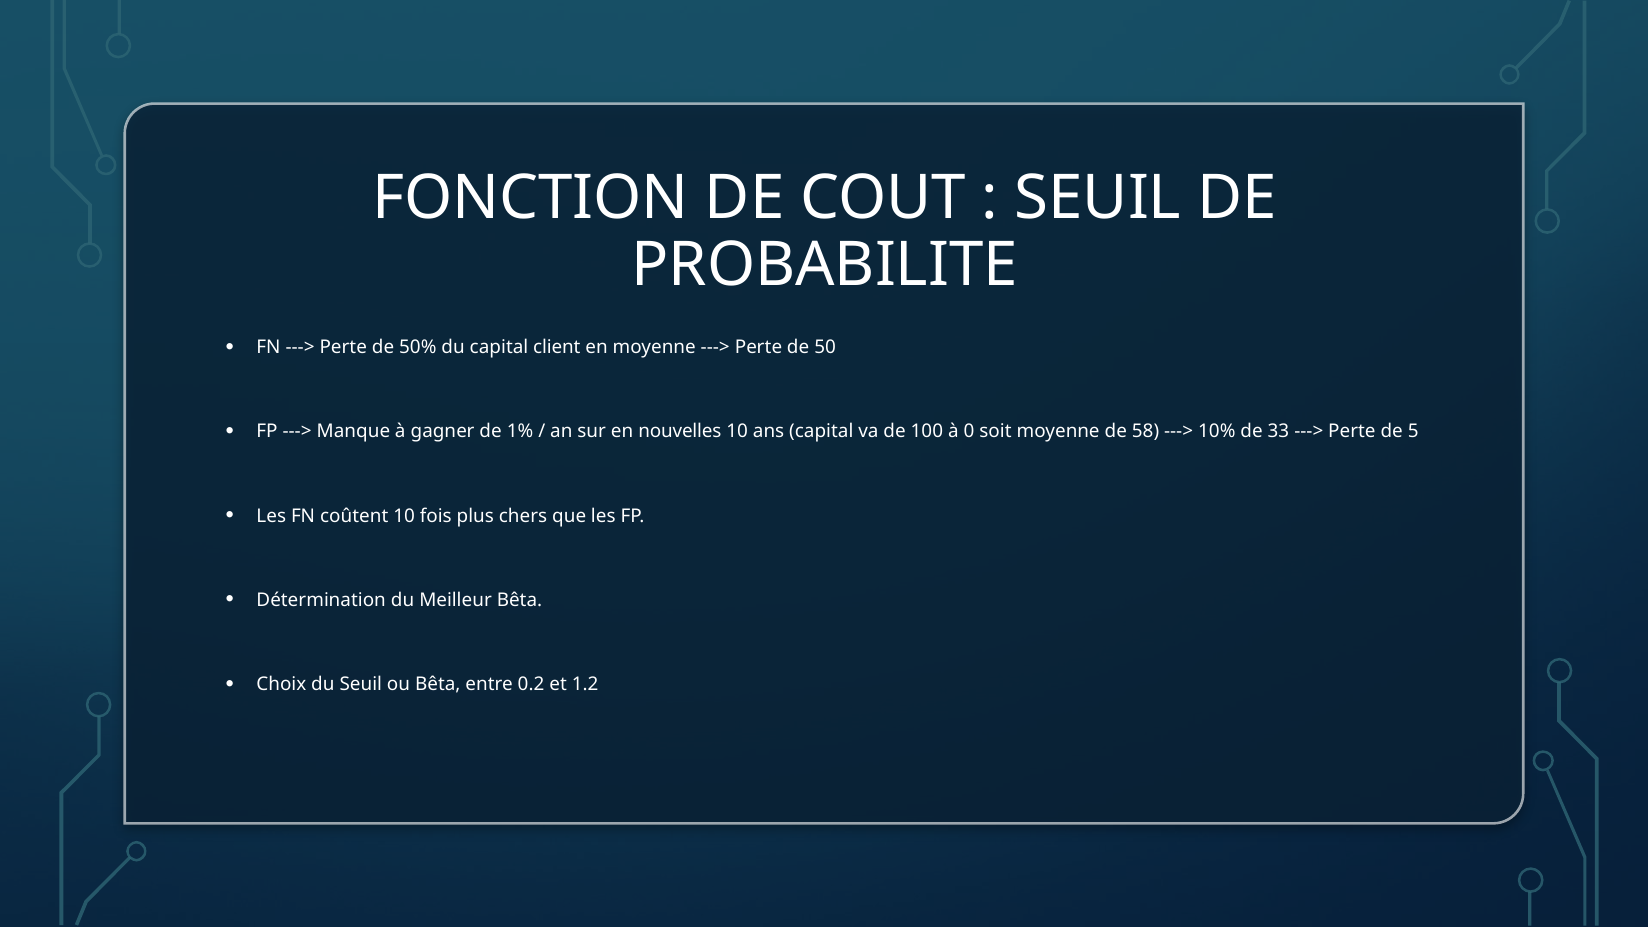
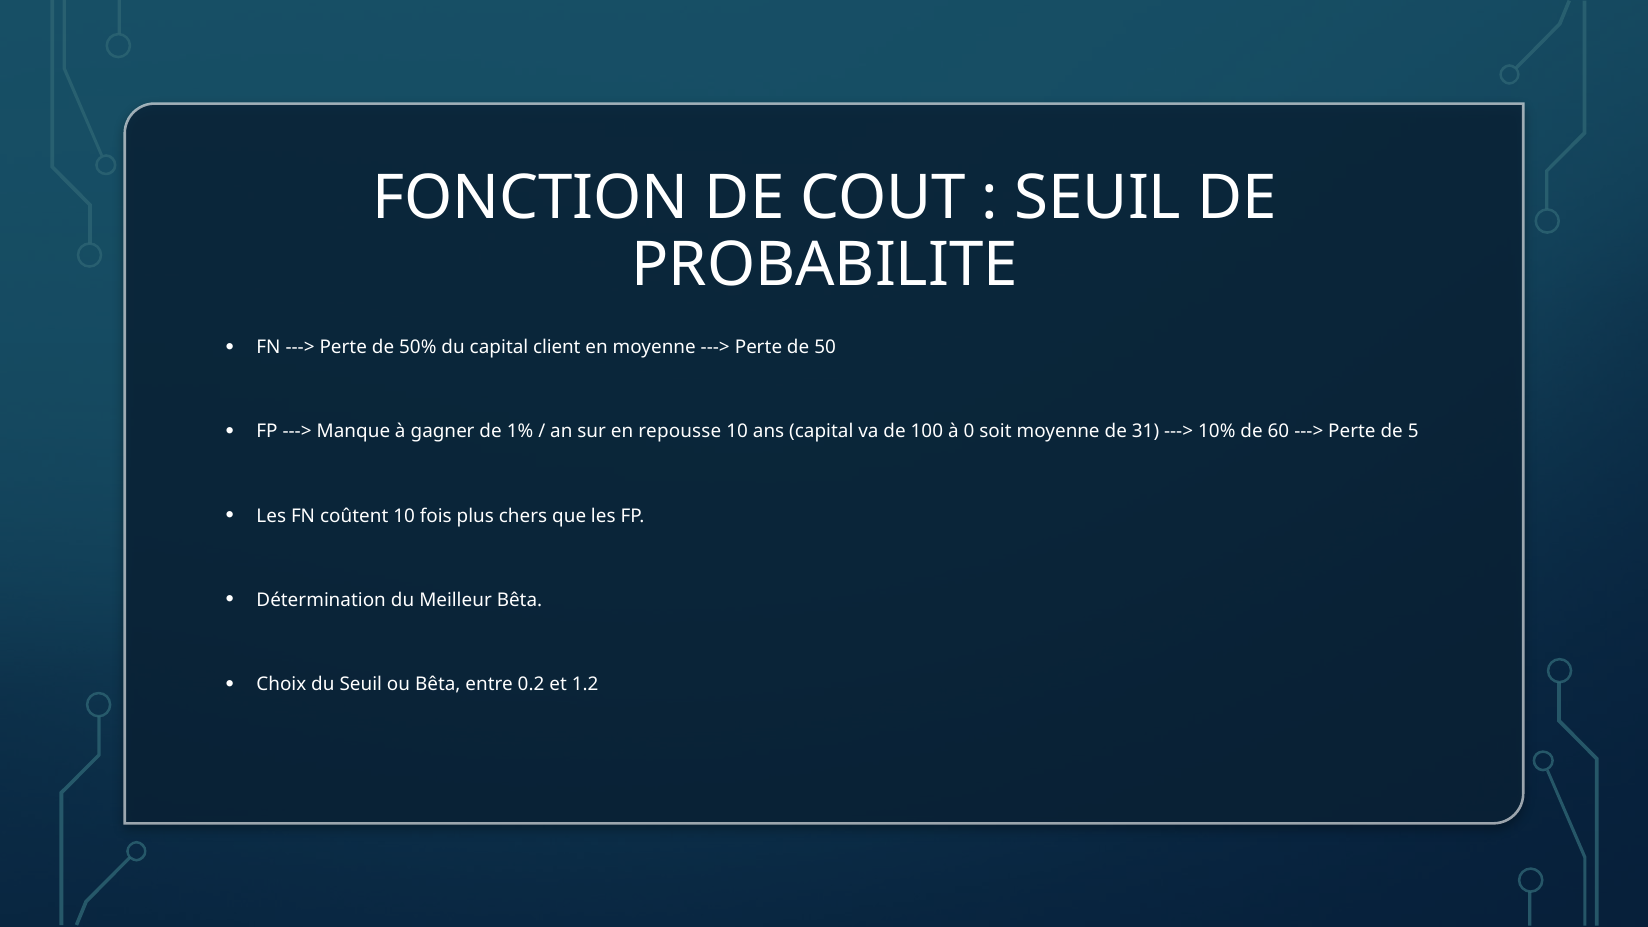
nouvelles: nouvelles -> repousse
58: 58 -> 31
33: 33 -> 60
